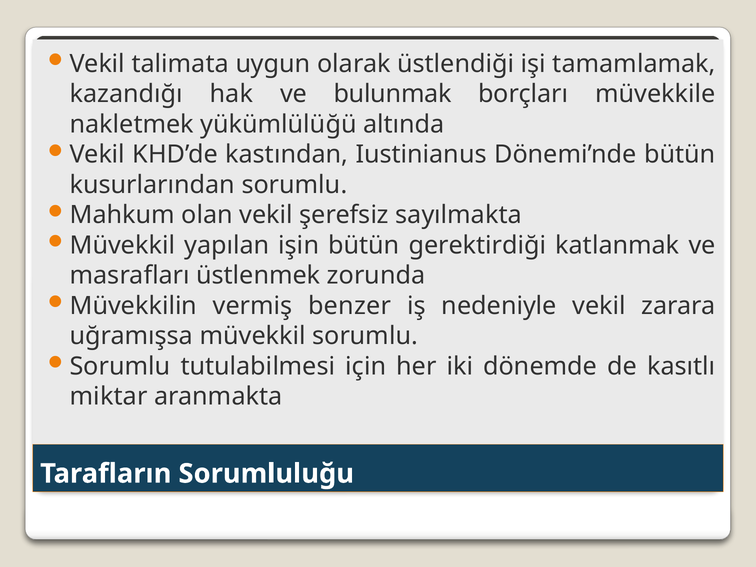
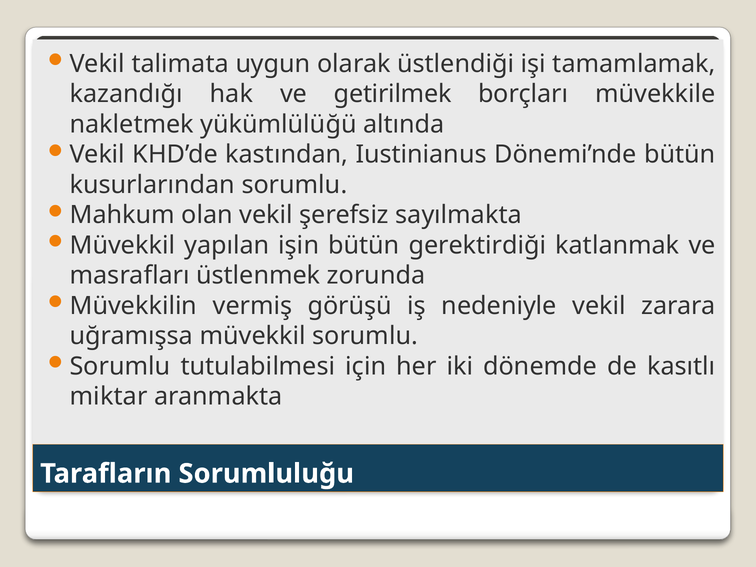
bulunmak: bulunmak -> getirilmek
benzer: benzer -> görüşü
